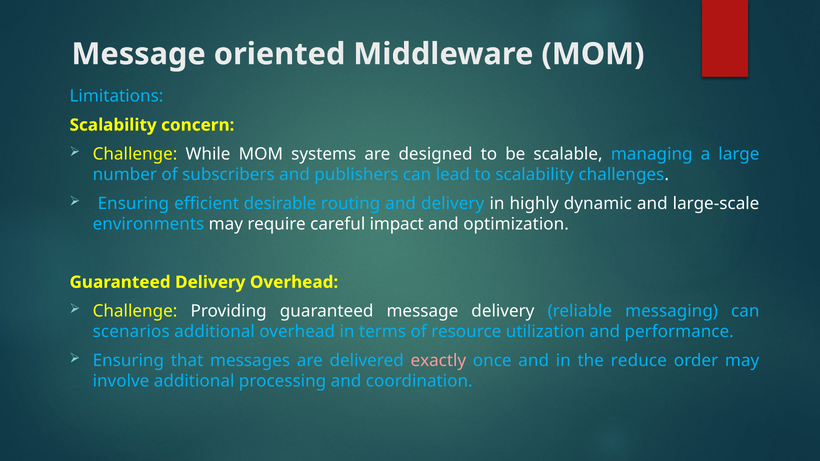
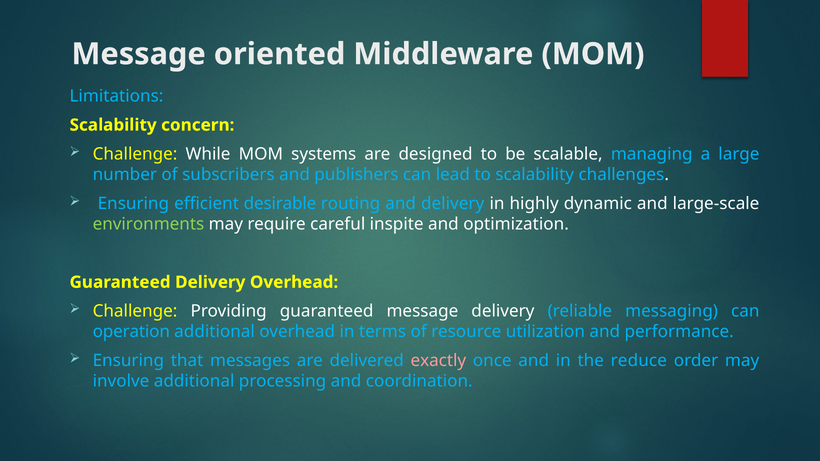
environments colour: light blue -> light green
impact: impact -> inspite
scenarios: scenarios -> operation
